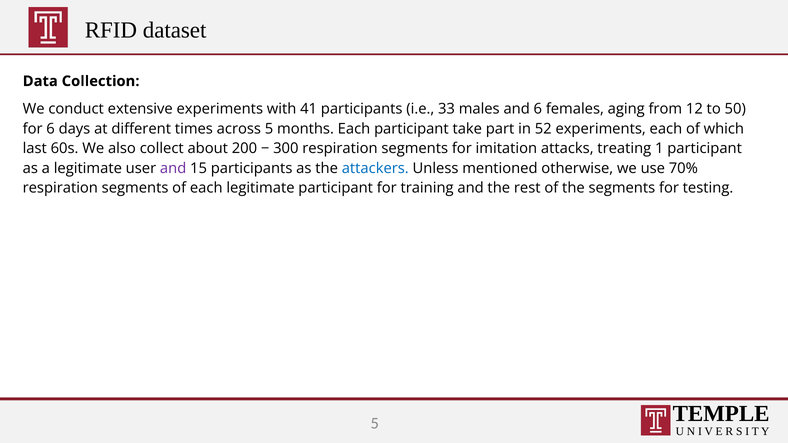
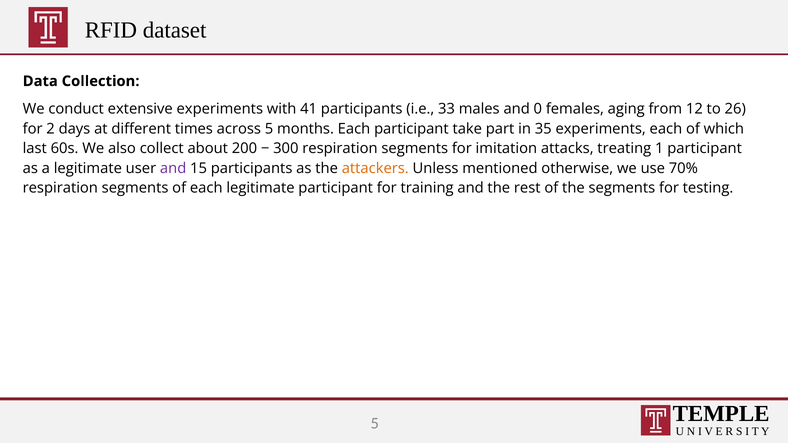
and 6: 6 -> 0
50: 50 -> 26
for 6: 6 -> 2
52: 52 -> 35
attackers colour: blue -> orange
